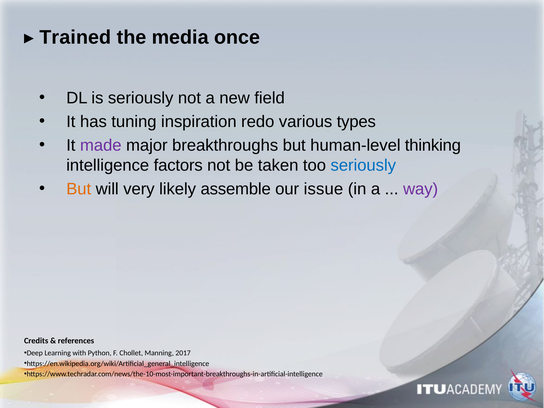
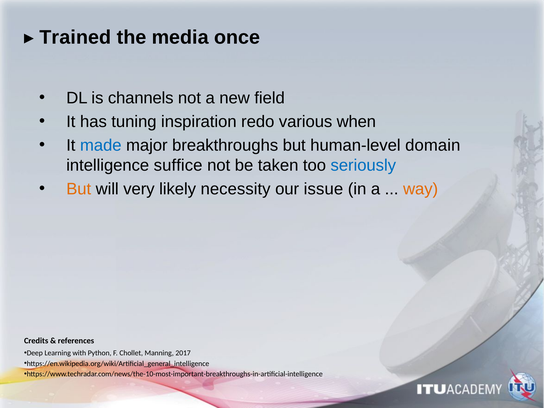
is seriously: seriously -> channels
types: types -> when
made colour: purple -> blue
thinking: thinking -> domain
factors: factors -> suffice
assemble: assemble -> necessity
way colour: purple -> orange
